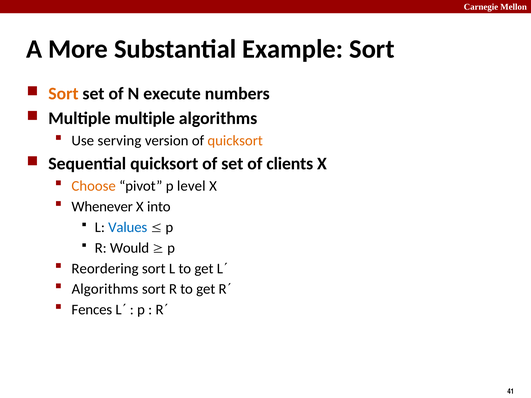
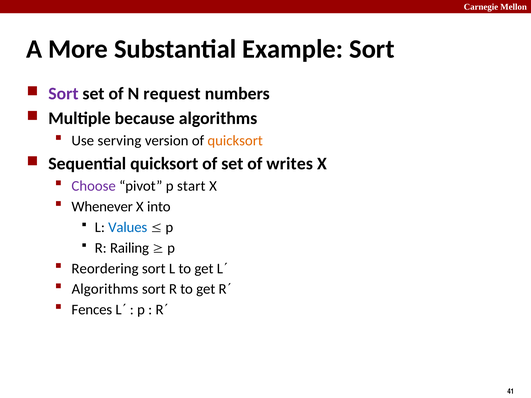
Sort at (63, 94) colour: orange -> purple
execute: execute -> request
Multiple multiple: multiple -> because
clients: clients -> writes
Choose colour: orange -> purple
level: level -> start
Would: Would -> Railing
